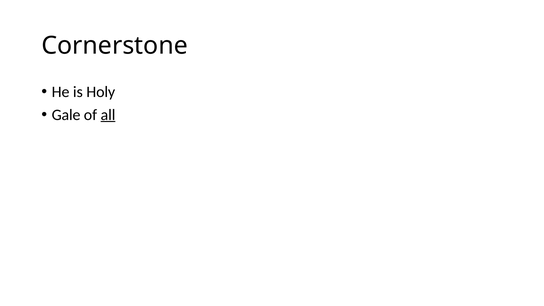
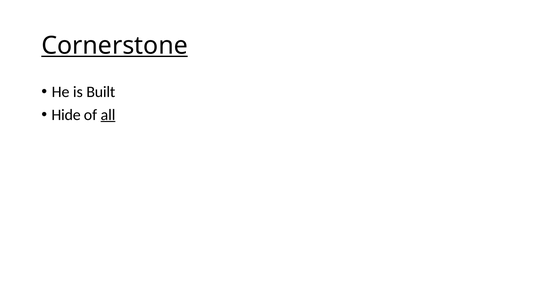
Cornerstone underline: none -> present
Holy: Holy -> Built
Gale: Gale -> Hide
